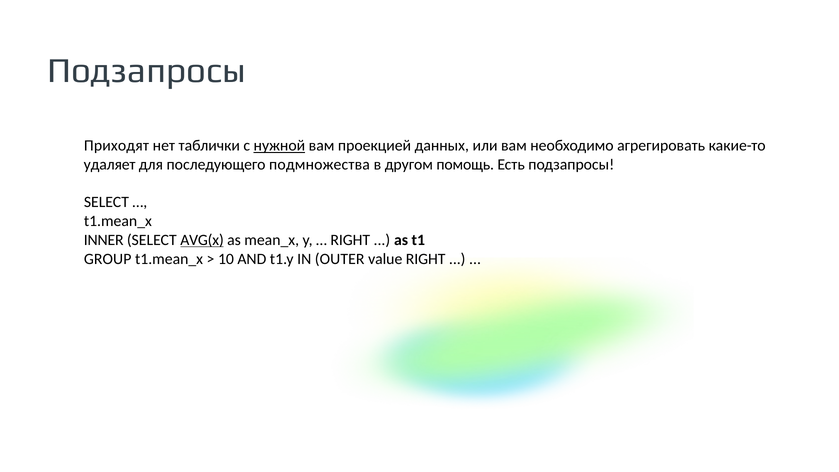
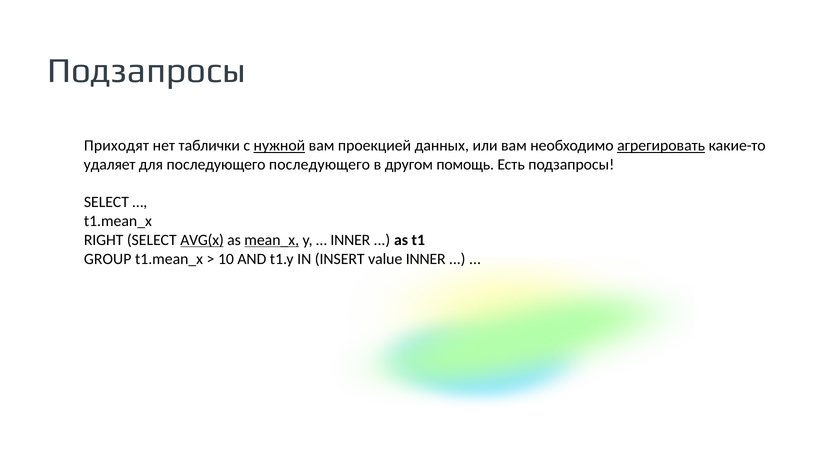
агрегировать underline: none -> present
последующего подмножества: подмножества -> последующего
INNER: INNER -> RIGHT
mean_x underline: none -> present
RIGHT at (350, 240): RIGHT -> INNER
OUTER: OUTER -> INSERT
value RIGHT: RIGHT -> INNER
